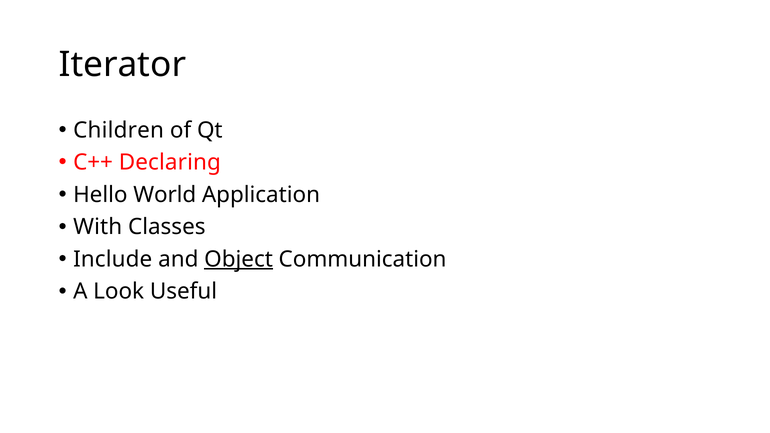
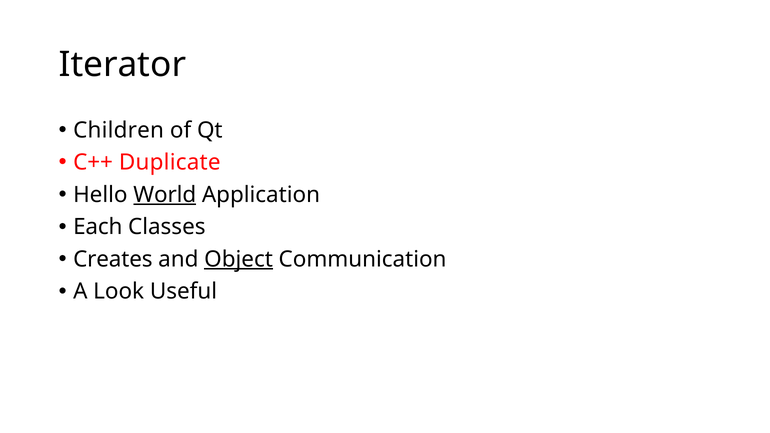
Declaring: Declaring -> Duplicate
World underline: none -> present
With: With -> Each
Include: Include -> Creates
